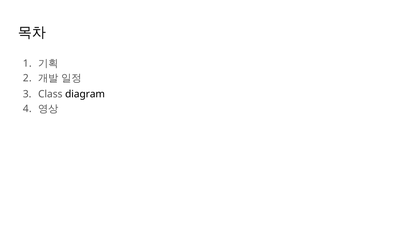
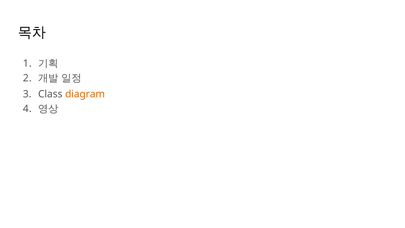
diagram colour: black -> orange
